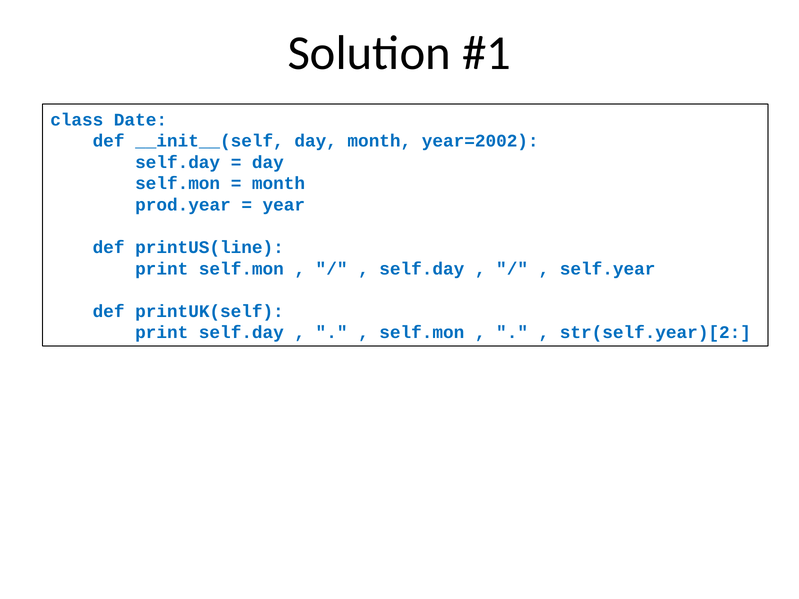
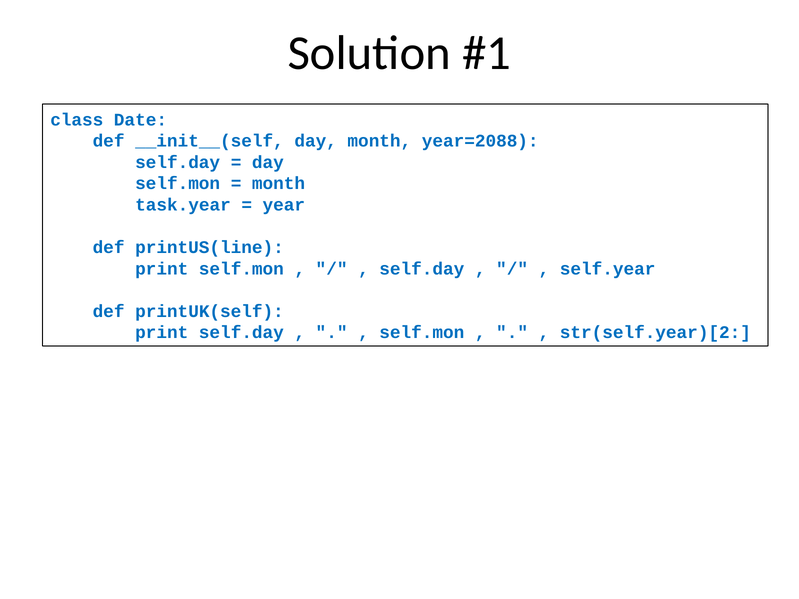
year=2002: year=2002 -> year=2088
prod.year: prod.year -> task.year
